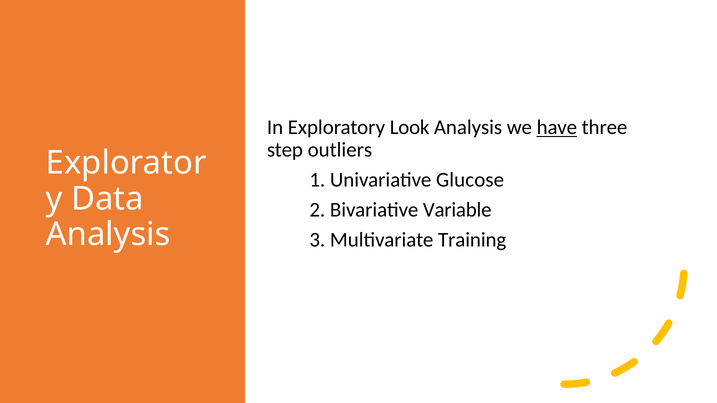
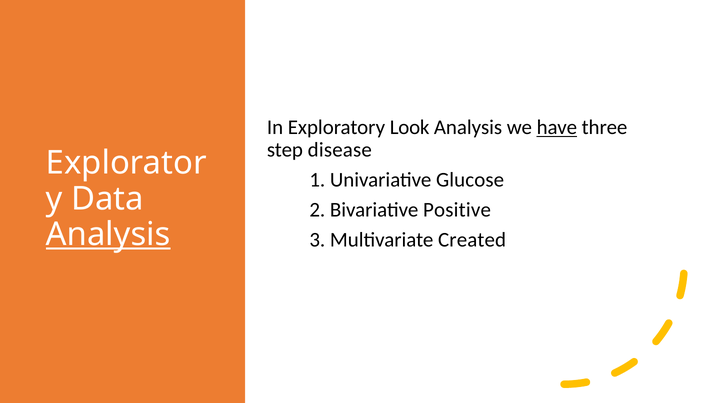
outliers: outliers -> disease
Variable: Variable -> Positive
Analysis at (108, 234) underline: none -> present
Training: Training -> Created
